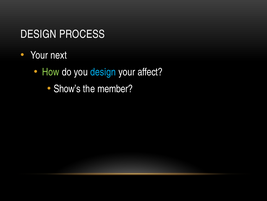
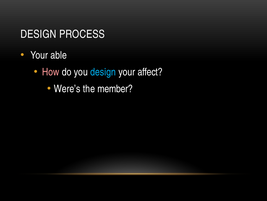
next: next -> able
How colour: light green -> pink
Show’s: Show’s -> Were’s
